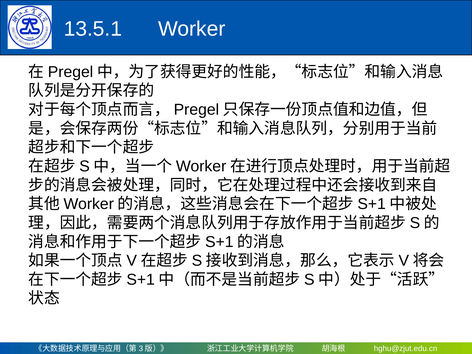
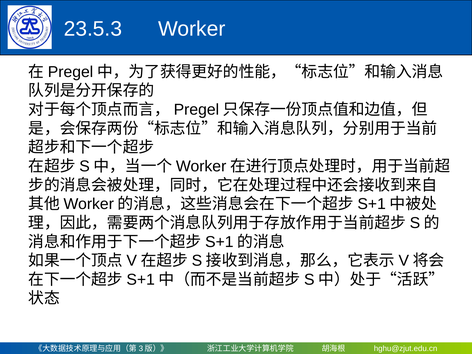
13.5.1: 13.5.1 -> 23.5.3
